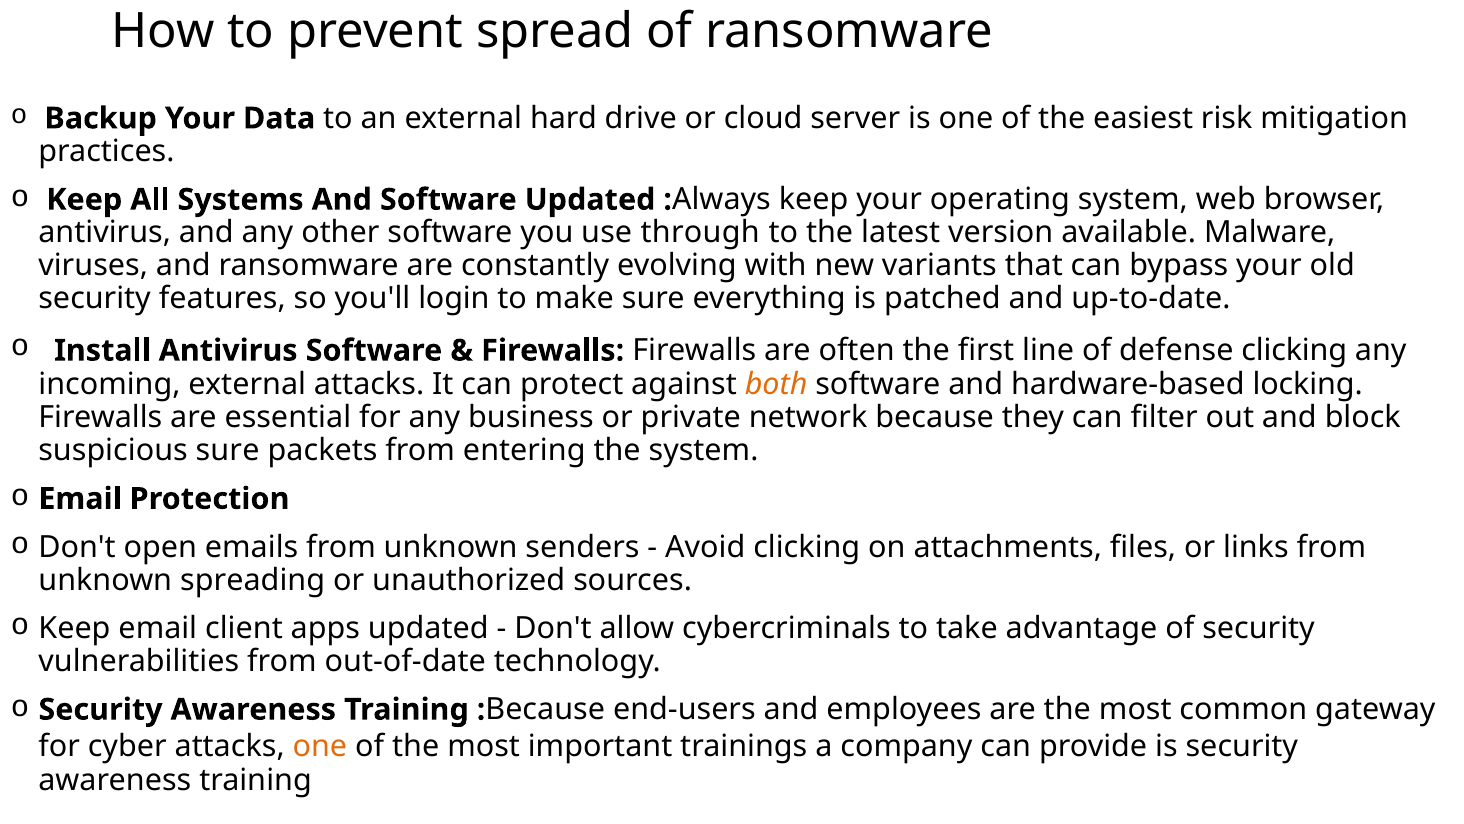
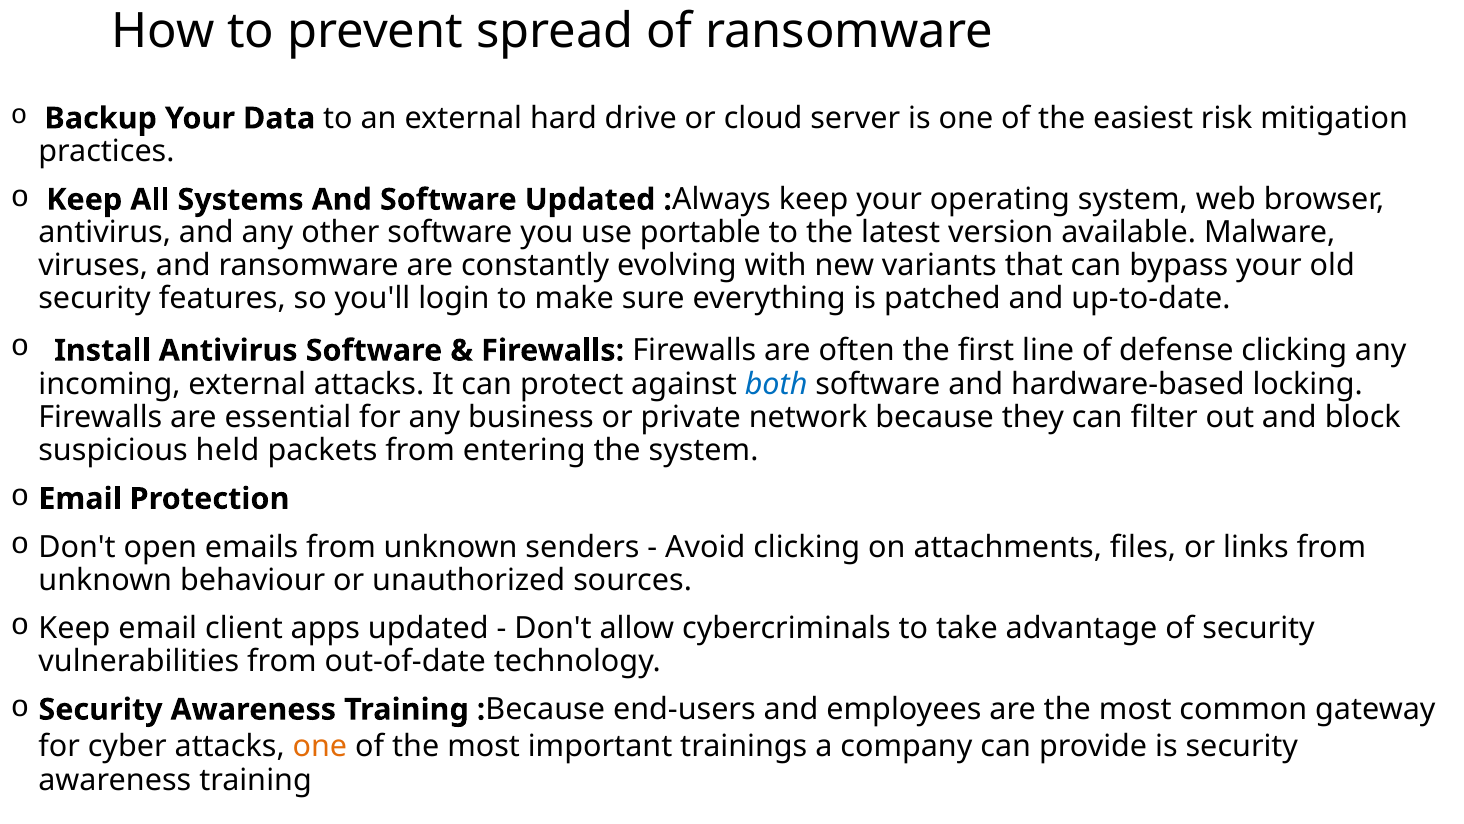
through: through -> portable
both colour: orange -> blue
suspicious sure: sure -> held
spreading: spreading -> behaviour
